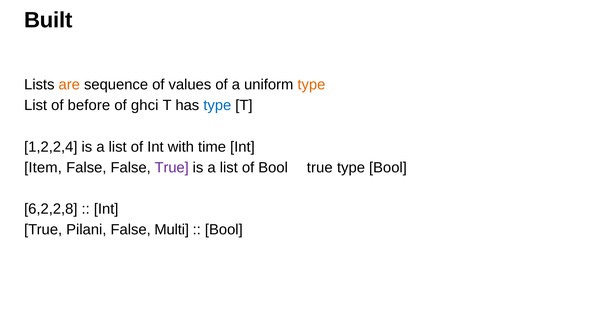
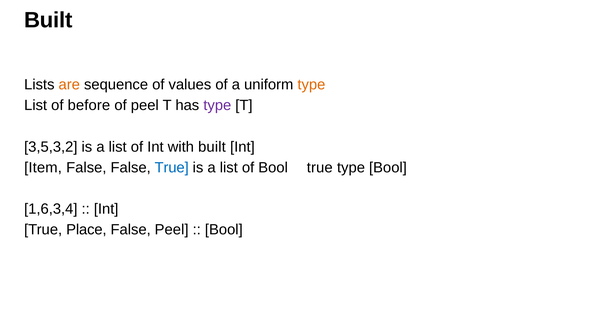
of ghci: ghci -> peel
type at (217, 105) colour: blue -> purple
1,2,2,4: 1,2,2,4 -> 3,5,3,2
with time: time -> built
True at (172, 167) colour: purple -> blue
6,2,2,8: 6,2,2,8 -> 1,6,3,4
Pilani: Pilani -> Place
False Multi: Multi -> Peel
